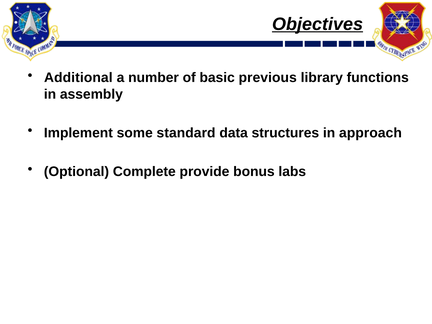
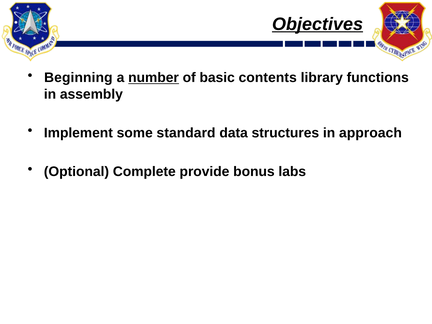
Additional: Additional -> Beginning
number underline: none -> present
previous: previous -> contents
